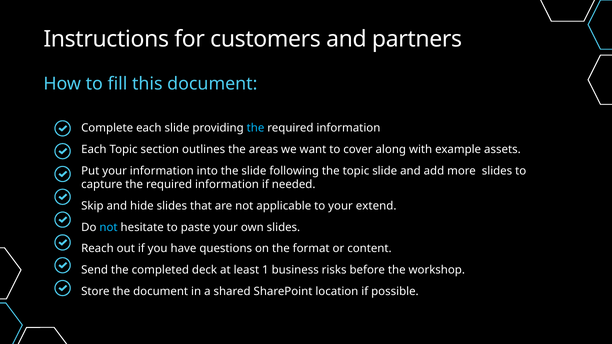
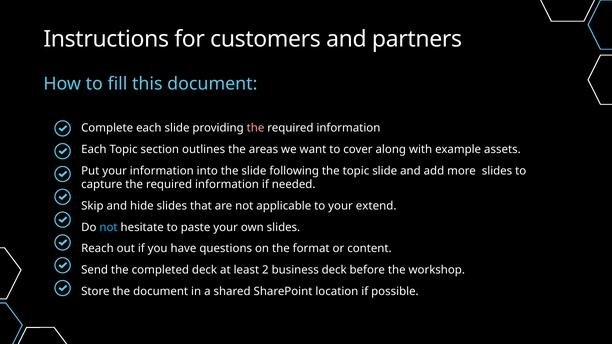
the at (256, 128) colour: light blue -> pink
1: 1 -> 2
business risks: risks -> deck
